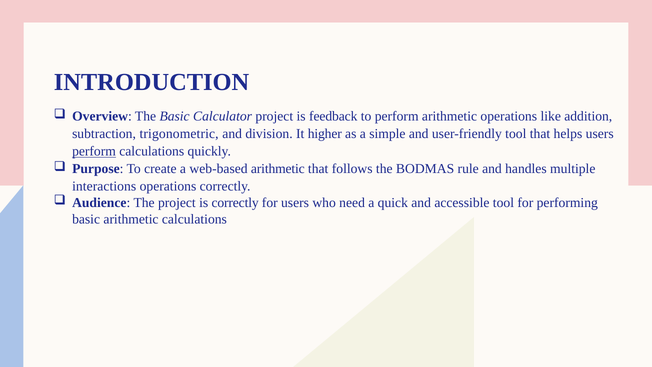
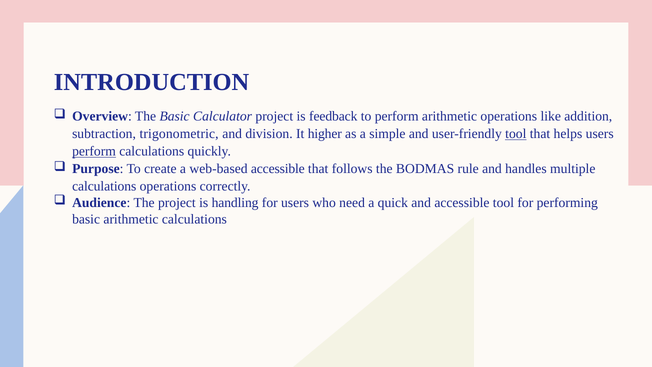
tool at (516, 134) underline: none -> present
web-based arithmetic: arithmetic -> accessible
interactions at (104, 186): interactions -> calculations
is correctly: correctly -> handling
